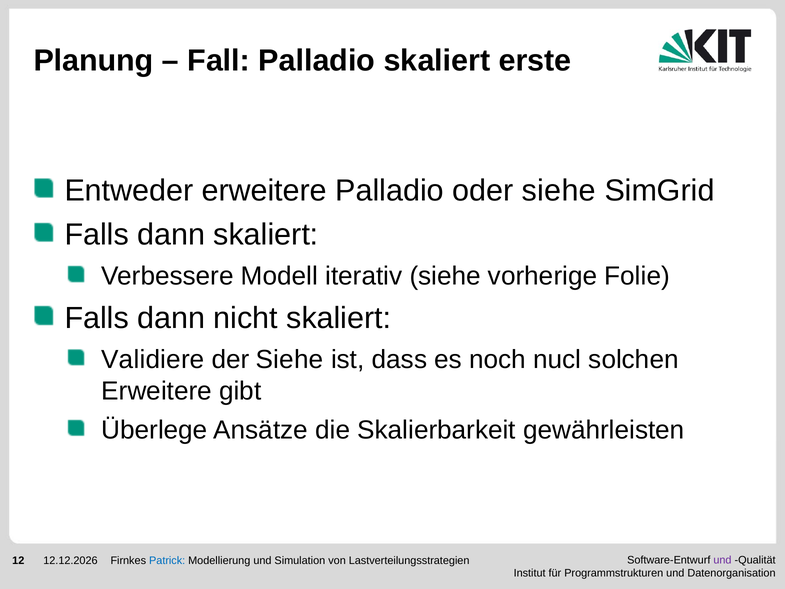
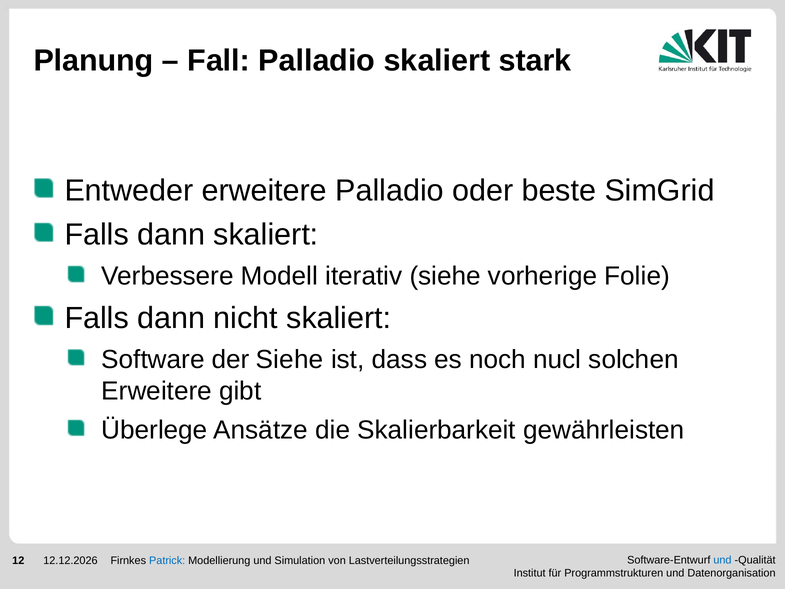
erste: erste -> stark
oder siehe: siehe -> beste
Validiere: Validiere -> Software
und at (722, 560) colour: purple -> blue
